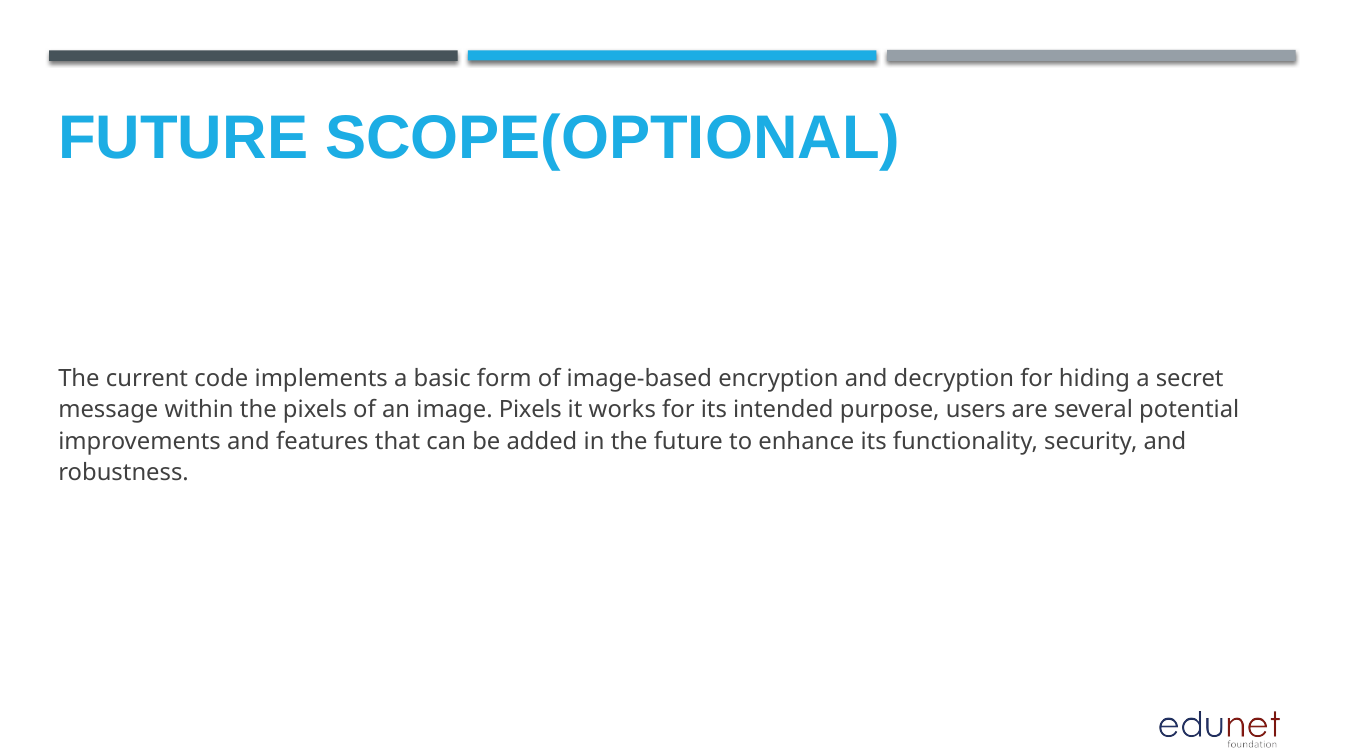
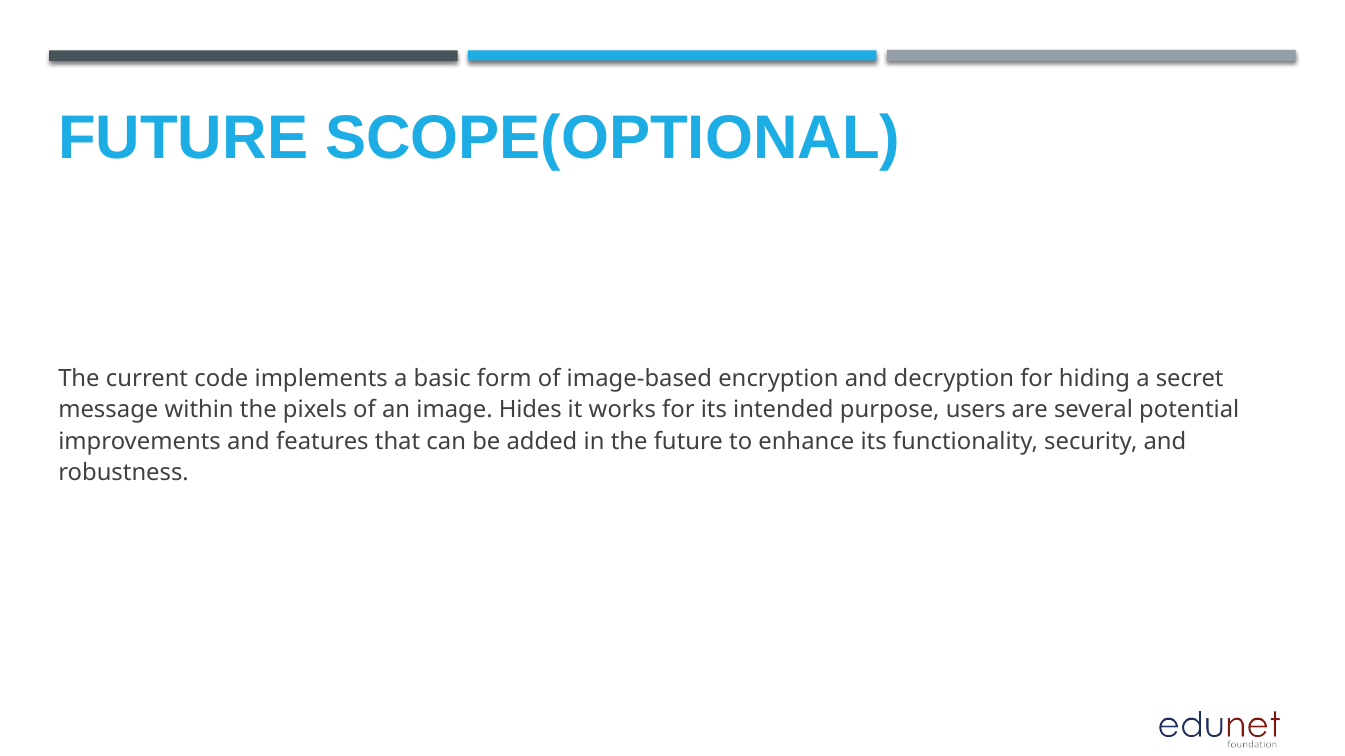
image Pixels: Pixels -> Hides
